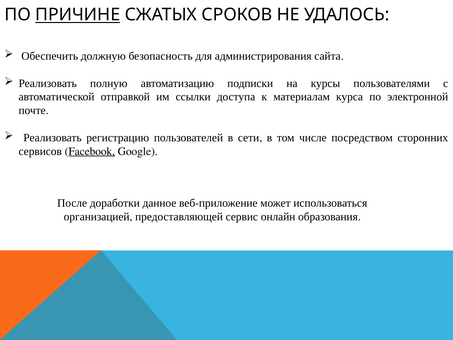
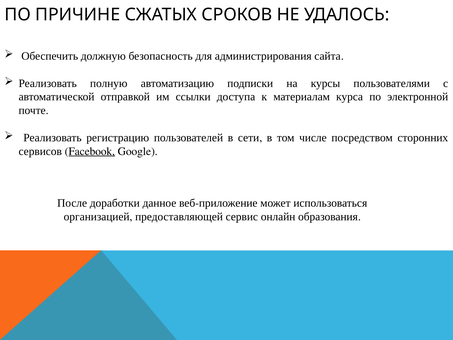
ПРИЧИНЕ underline: present -> none
